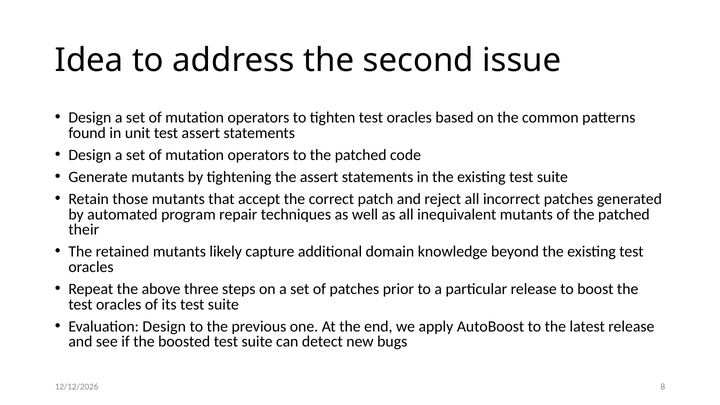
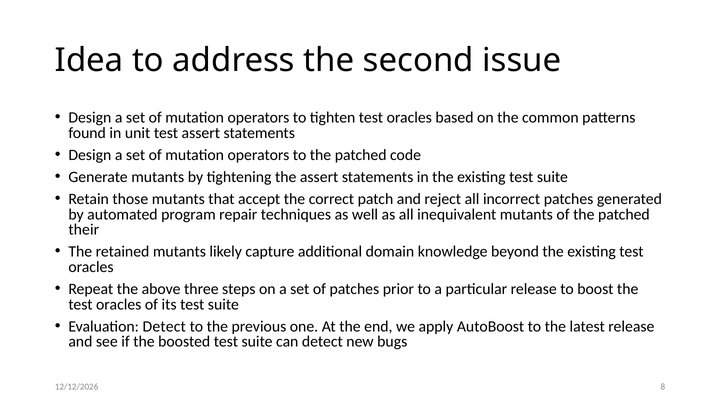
Evaluation Design: Design -> Detect
